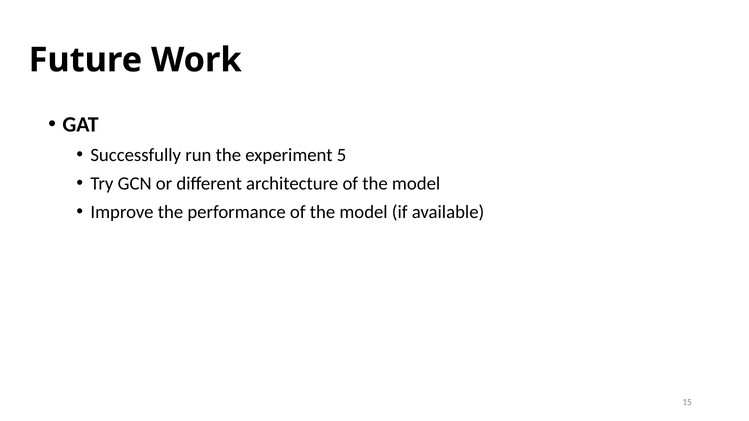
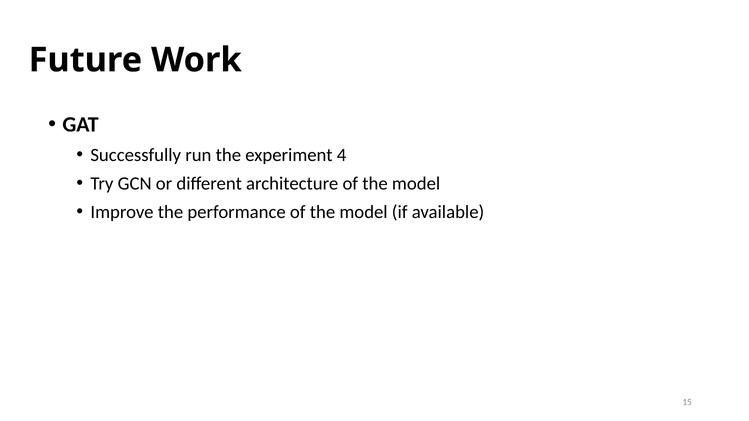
5: 5 -> 4
